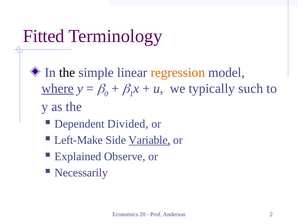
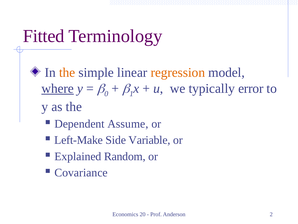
the at (67, 72) colour: black -> orange
such: such -> error
Divided: Divided -> Assume
Variable underline: present -> none
Observe: Observe -> Random
Necessarily: Necessarily -> Covariance
